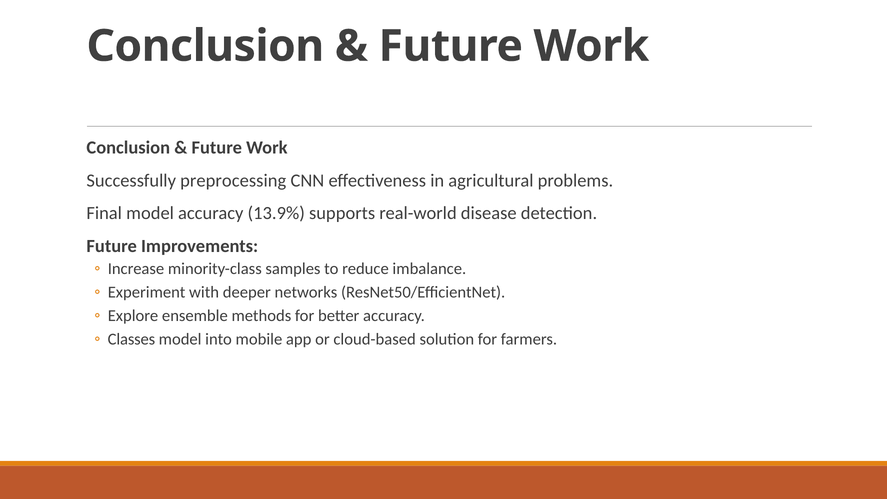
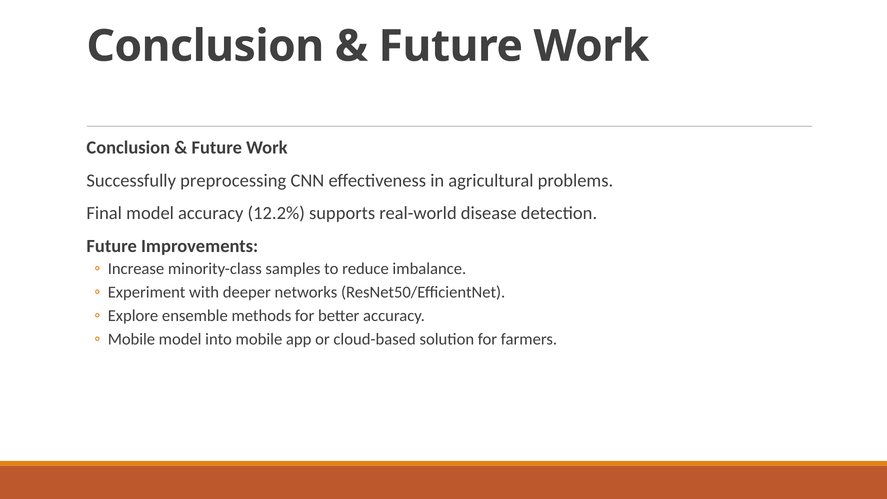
13.9%: 13.9% -> 12.2%
Classes at (131, 339): Classes -> Mobile
